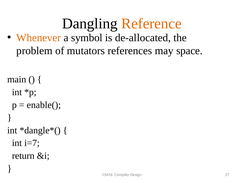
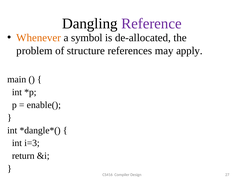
Reference colour: orange -> purple
mutators: mutators -> structure
space: space -> apply
i=7: i=7 -> i=3
